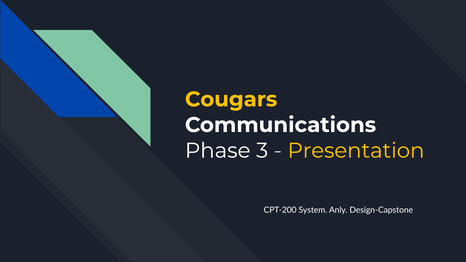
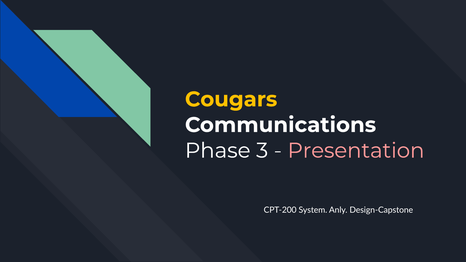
Presentation colour: yellow -> pink
